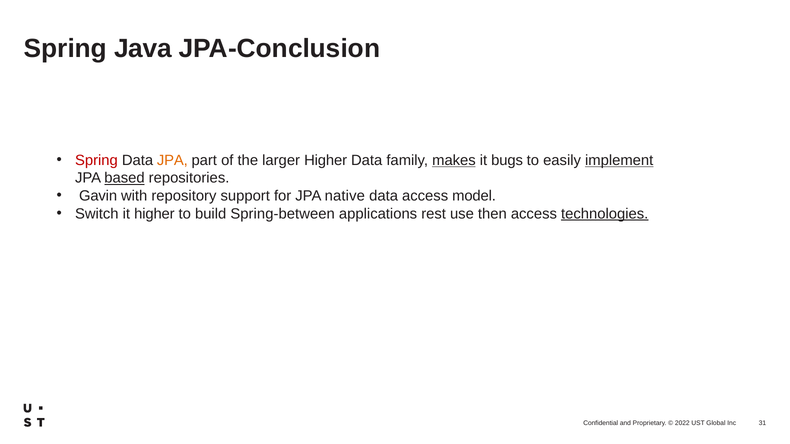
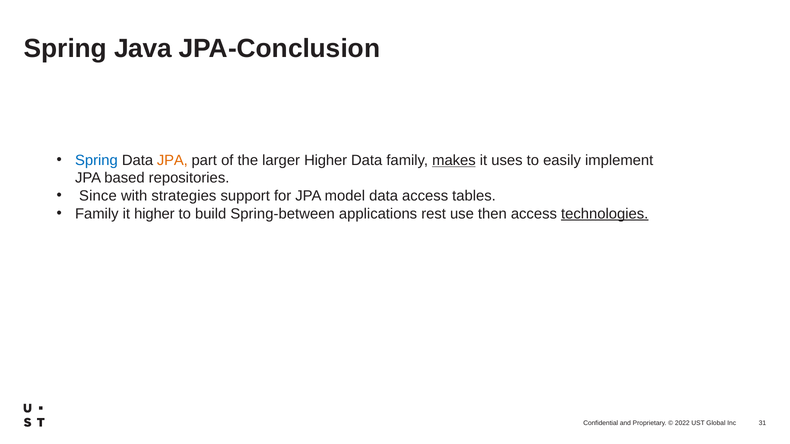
Spring at (96, 160) colour: red -> blue
bugs: bugs -> uses
implement underline: present -> none
based underline: present -> none
Gavin: Gavin -> Since
repository: repository -> strategies
native: native -> model
model: model -> tables
Switch at (97, 214): Switch -> Family
